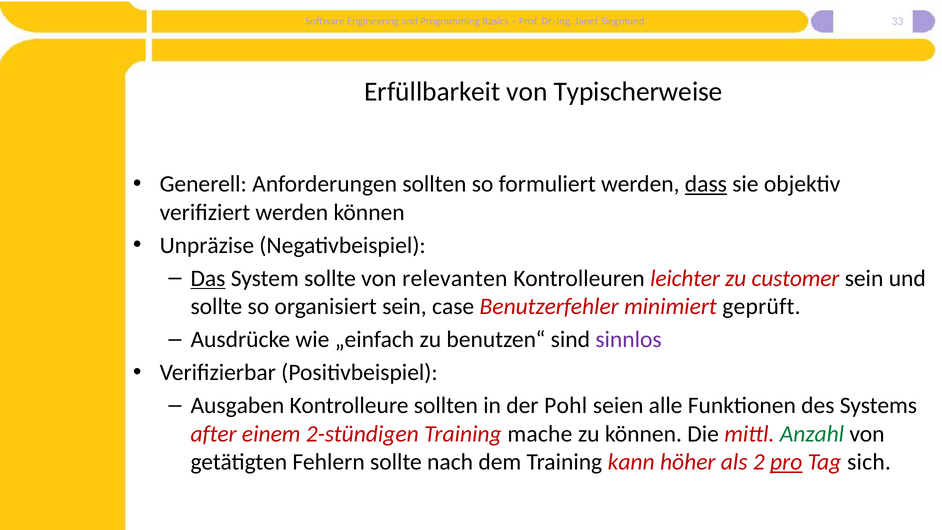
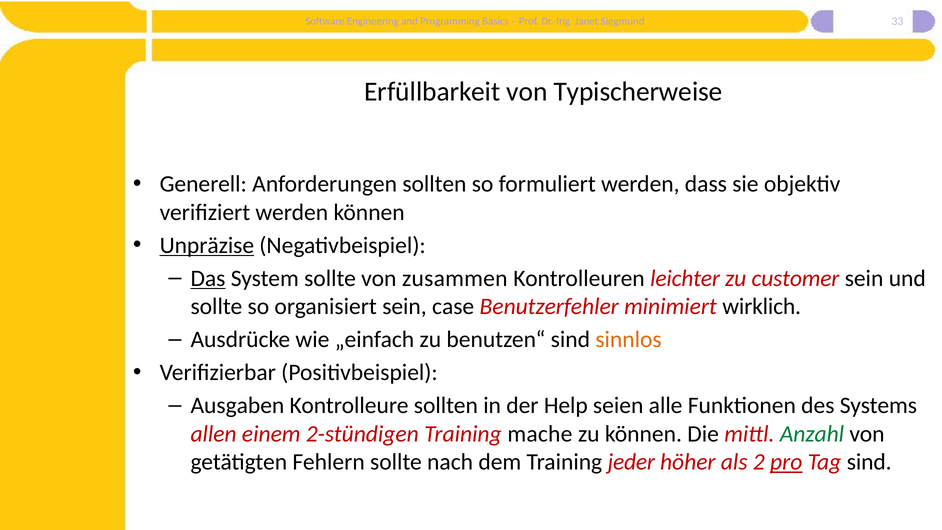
dass underline: present -> none
Unpräzise underline: none -> present
relevanten: relevanten -> zusammen
geprüft: geprüft -> wirklich
sinnlos colour: purple -> orange
Pohl: Pohl -> Help
after: after -> allen
kann: kann -> jeder
Tag sich: sich -> sind
